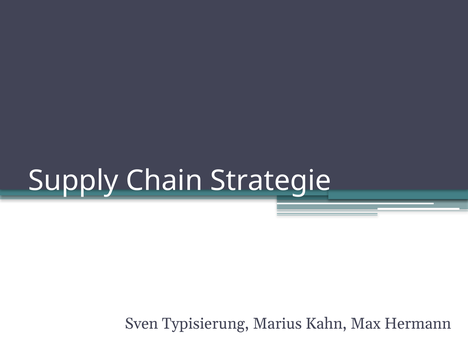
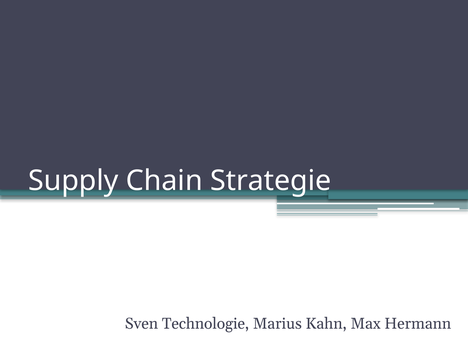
Typisierung: Typisierung -> Technologie
